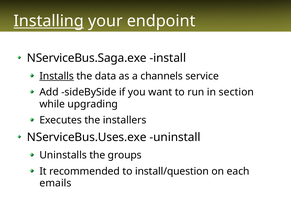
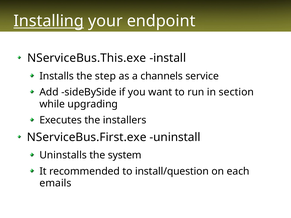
NServiceBus.Saga.exe: NServiceBus.Saga.exe -> NServiceBus.This.exe
Installs underline: present -> none
data: data -> step
NServiceBus.Uses.exe: NServiceBus.Uses.exe -> NServiceBus.First.exe
groups: groups -> system
